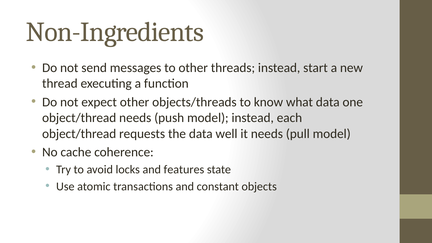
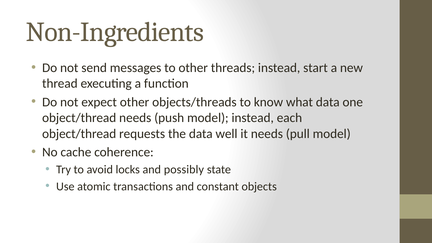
features: features -> possibly
